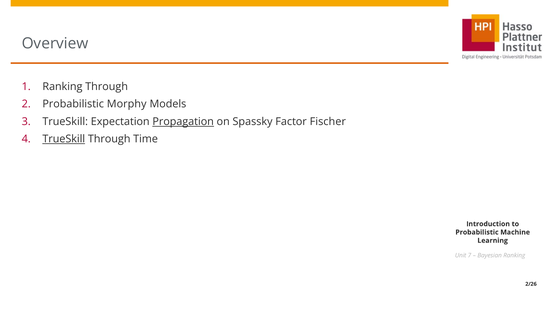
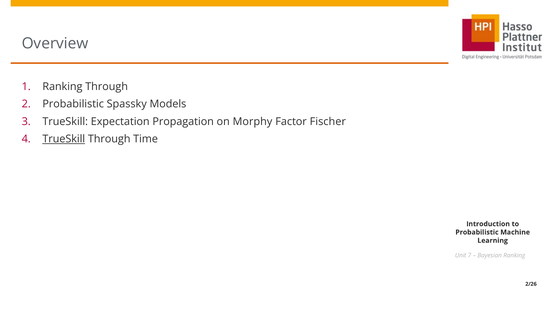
Morphy: Morphy -> Spassky
Propagation underline: present -> none
Spassky: Spassky -> Morphy
